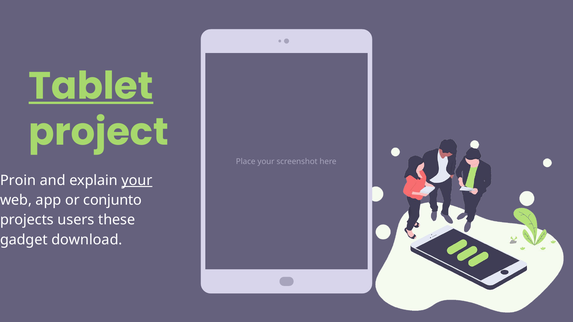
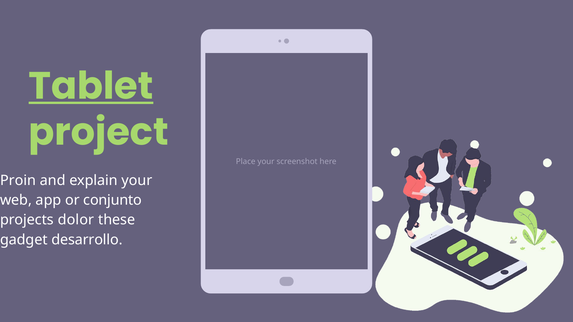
your at (137, 181) underline: present -> none
users: users -> dolor
download: download -> desarrollo
